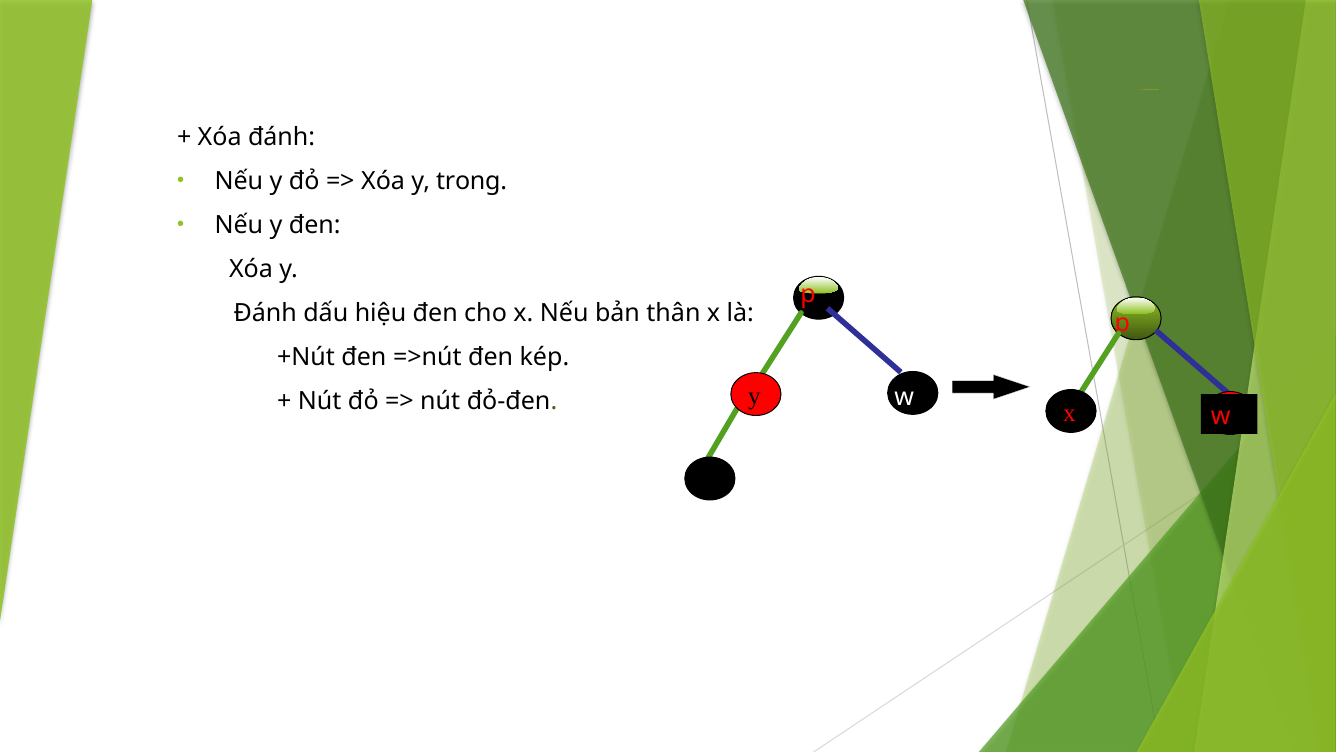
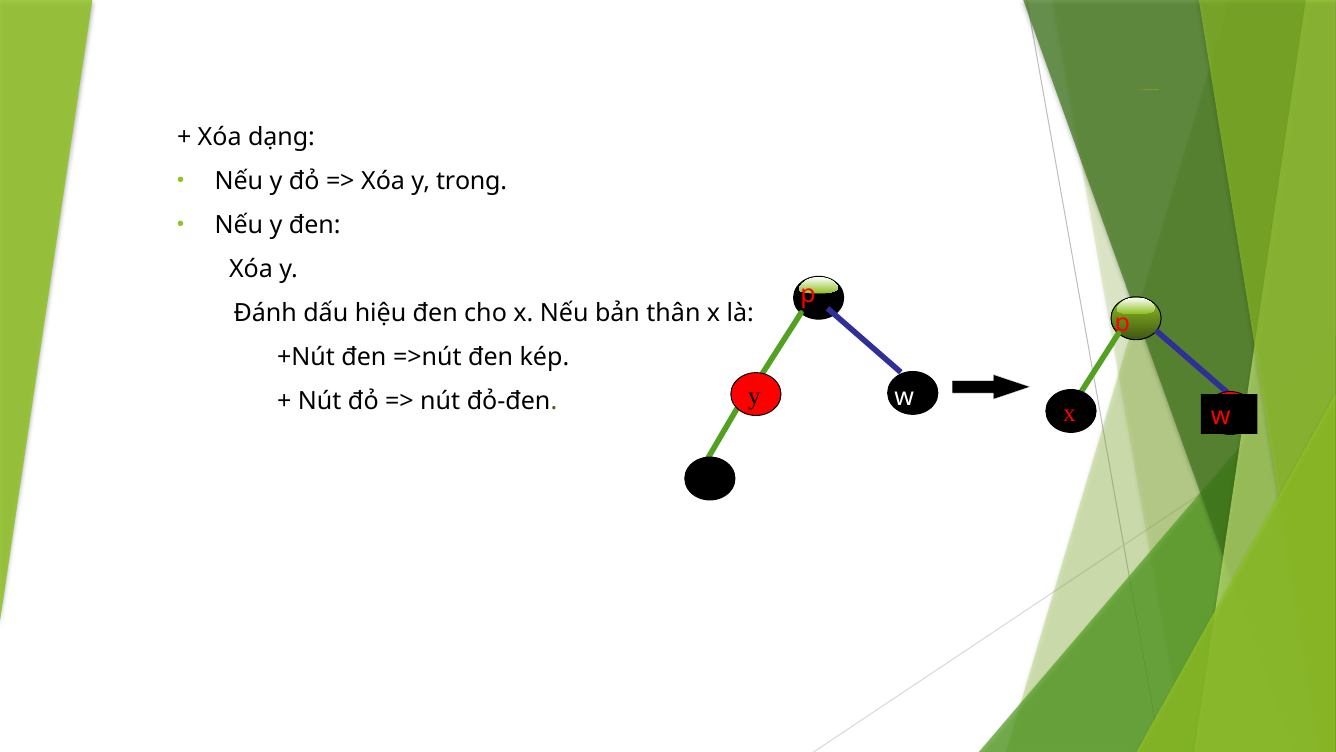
Xóa đánh: đánh -> dạng
